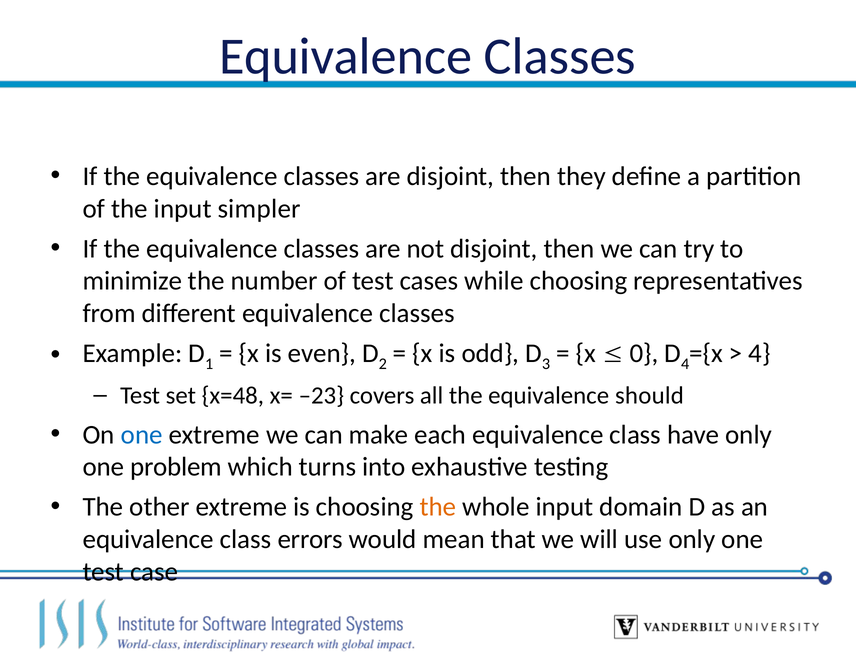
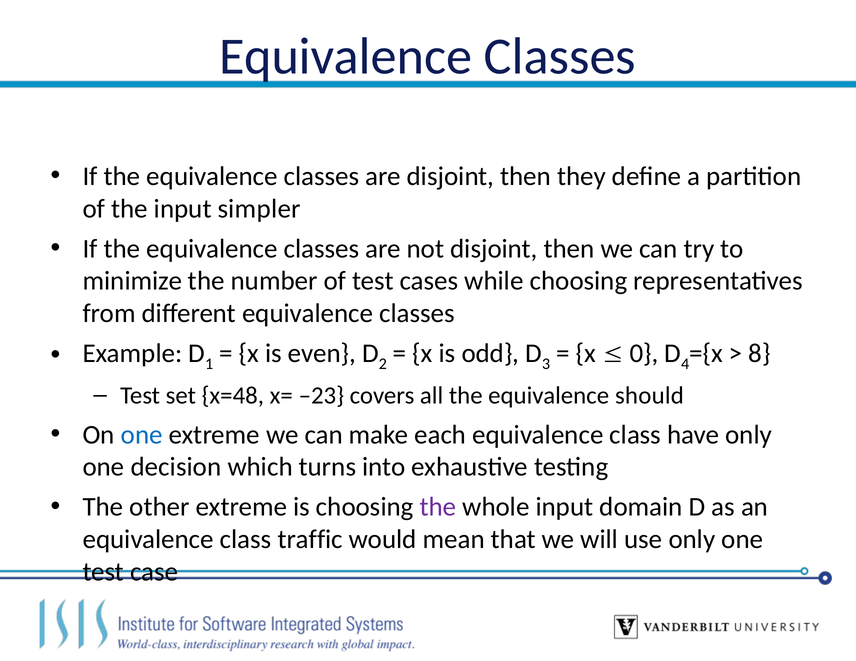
4 at (759, 354): 4 -> 8
problem: problem -> decision
the at (438, 507) colour: orange -> purple
errors: errors -> traffic
